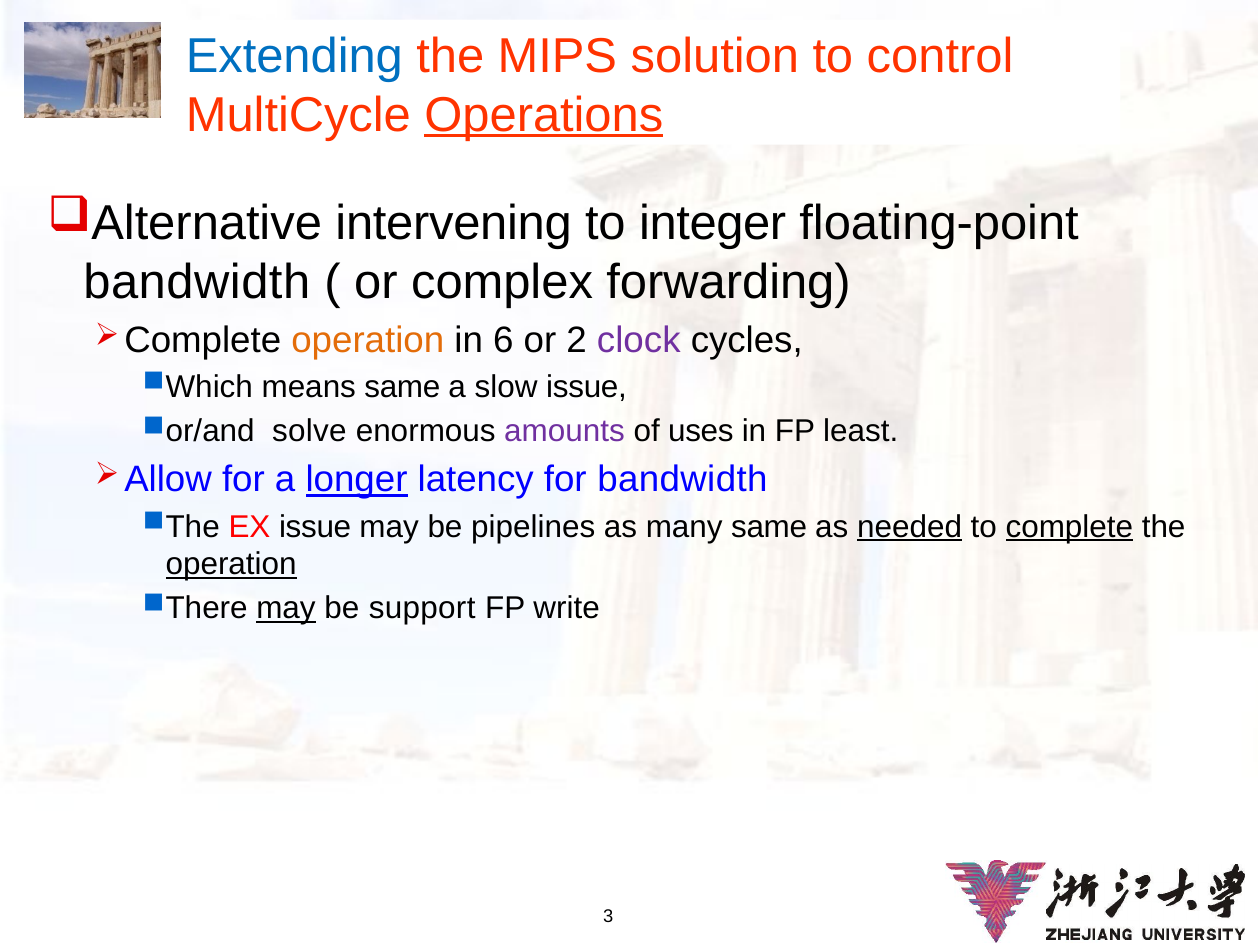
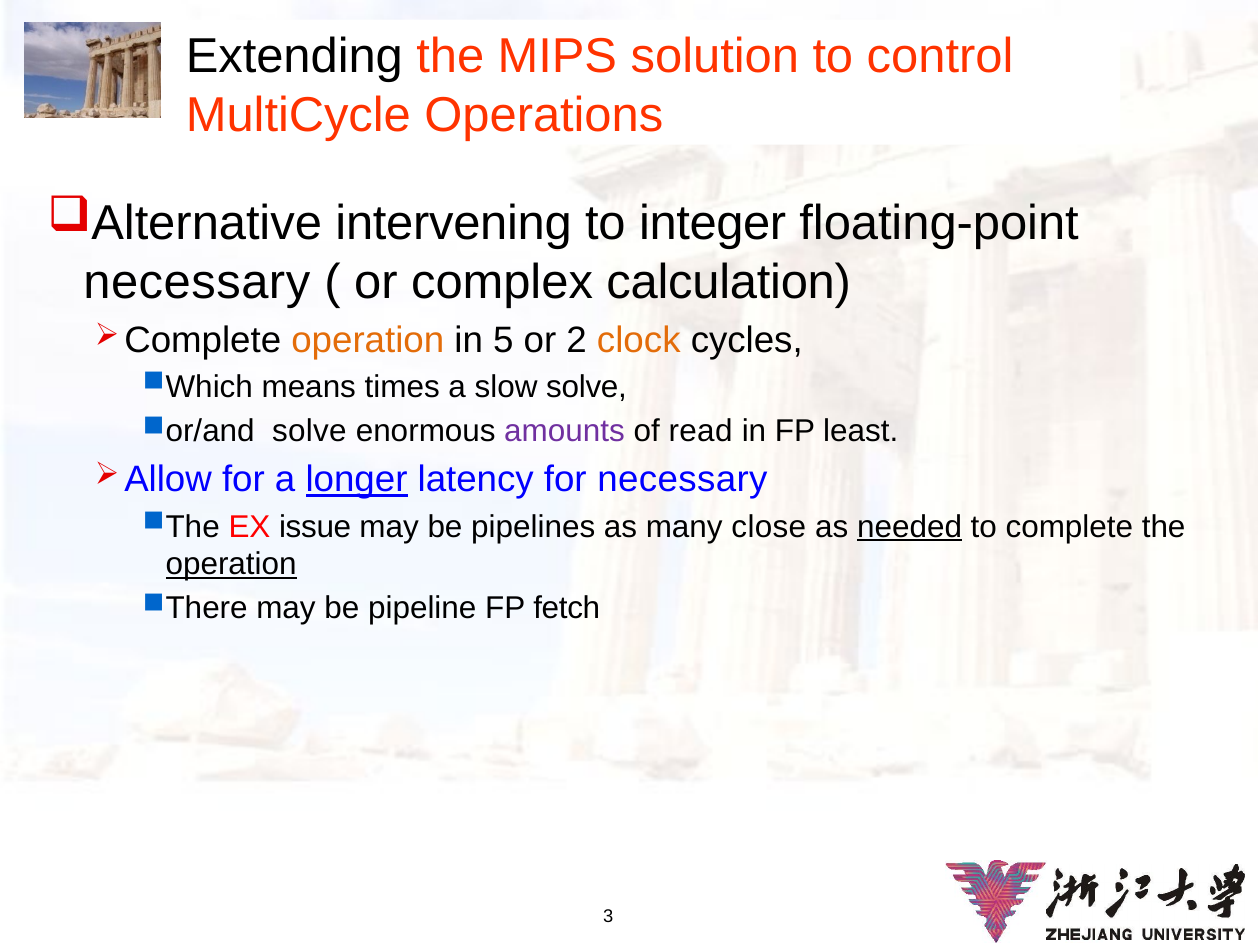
Extending colour: blue -> black
Operations underline: present -> none
bandwidth at (197, 282): bandwidth -> necessary
forwarding: forwarding -> calculation
6: 6 -> 5
clock colour: purple -> orange
means same: same -> times
slow issue: issue -> solve
uses: uses -> read
for bandwidth: bandwidth -> necessary
many same: same -> close
complete underline: present -> none
may at (286, 608) underline: present -> none
support: support -> pipeline
write: write -> fetch
